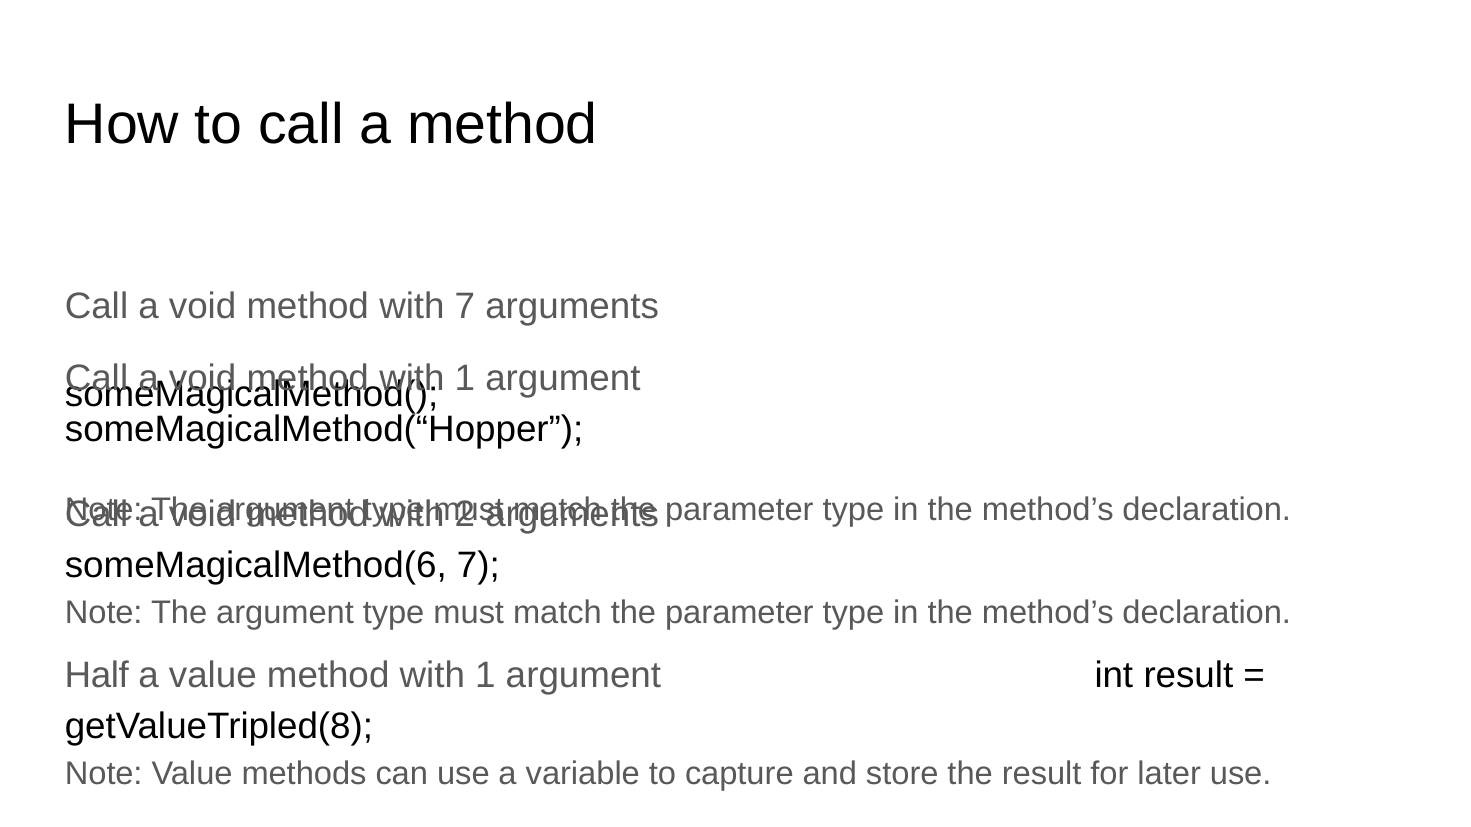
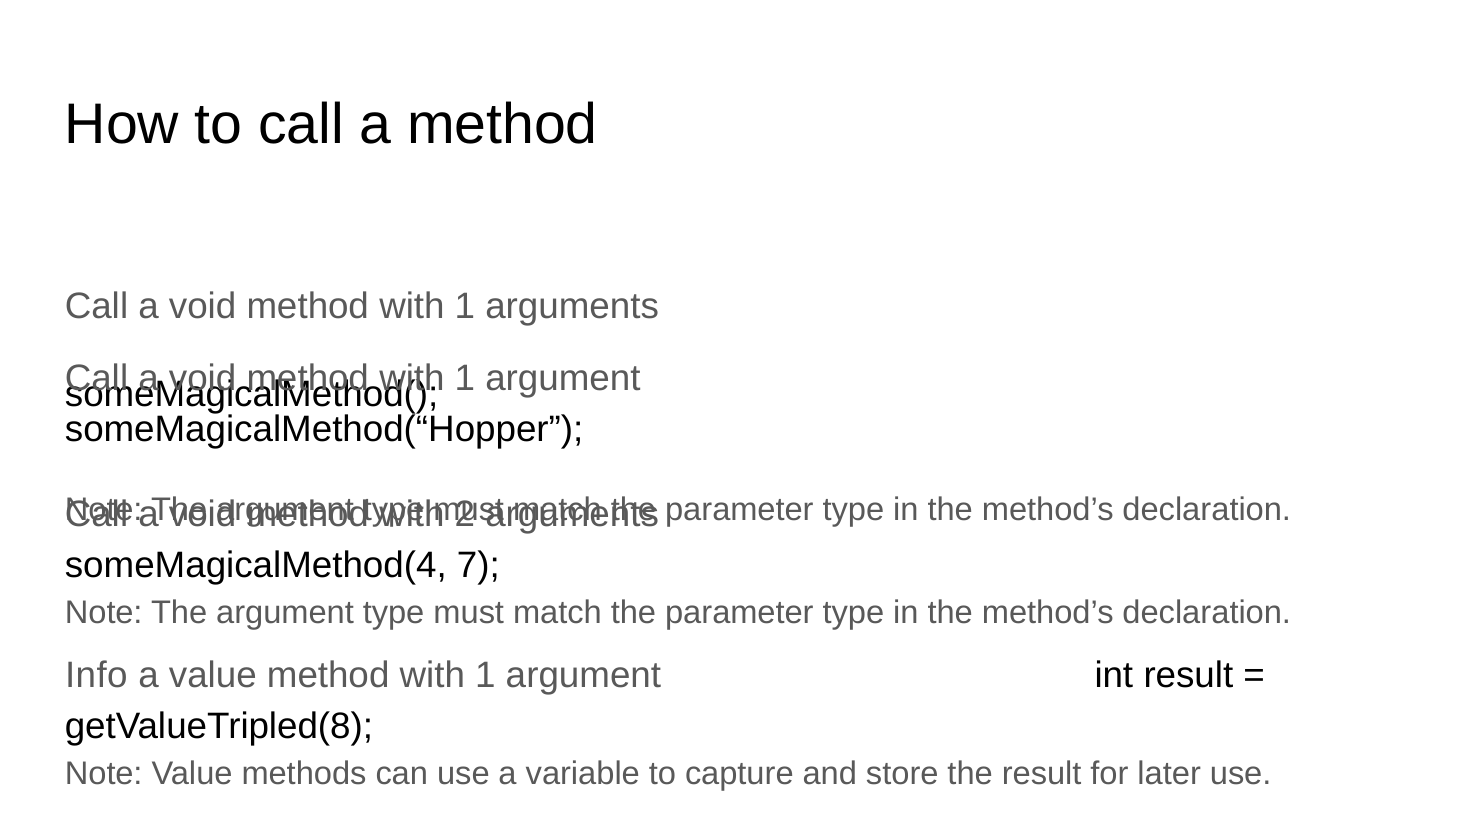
7 at (465, 306): 7 -> 1
someMagicalMethod(6: someMagicalMethod(6 -> someMagicalMethod(4
Half: Half -> Info
